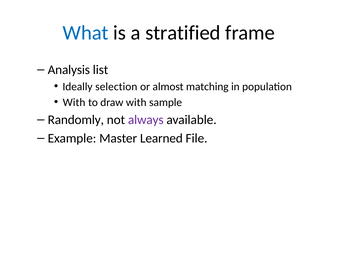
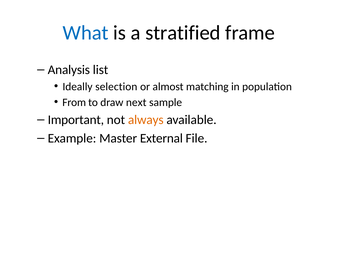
With at (74, 102): With -> From
draw with: with -> next
Randomly: Randomly -> Important
always colour: purple -> orange
Learned: Learned -> External
